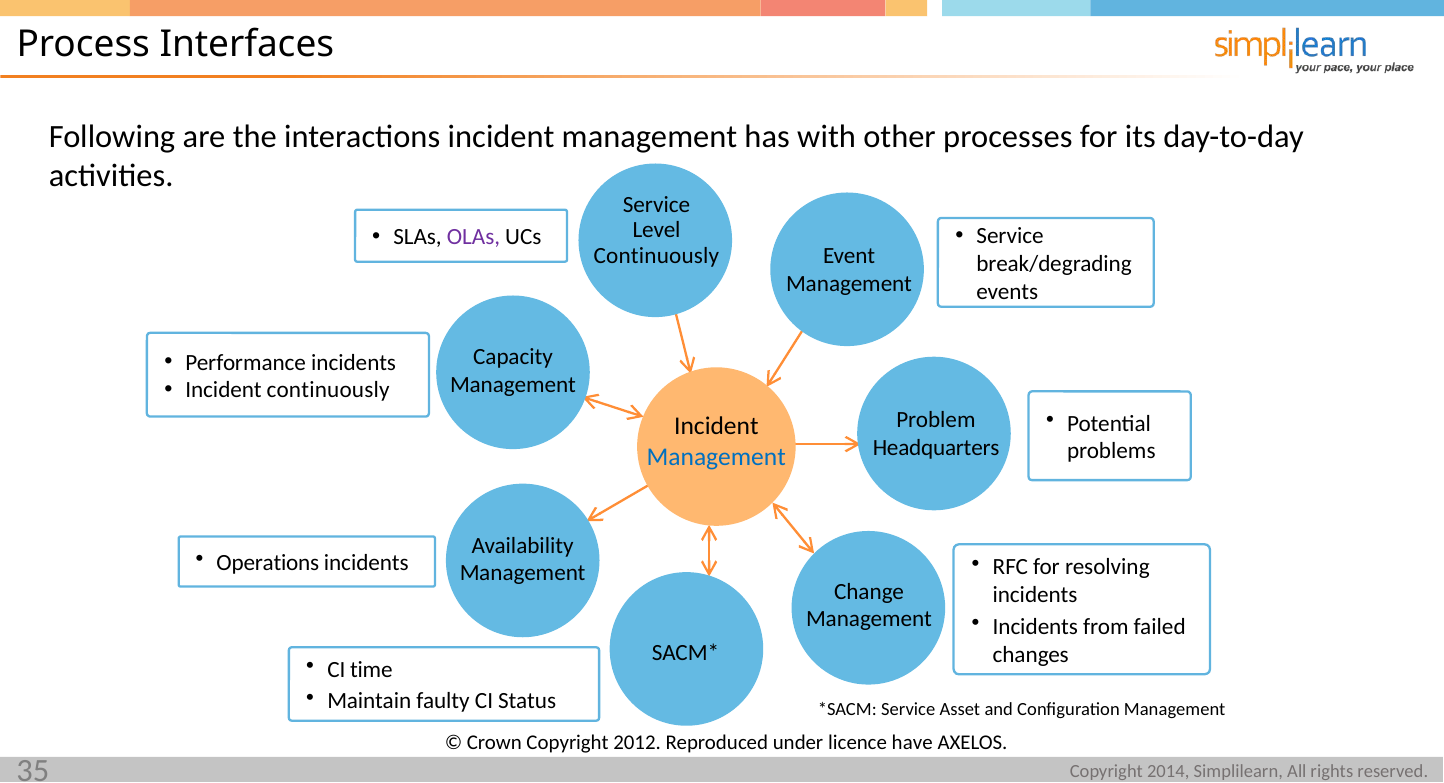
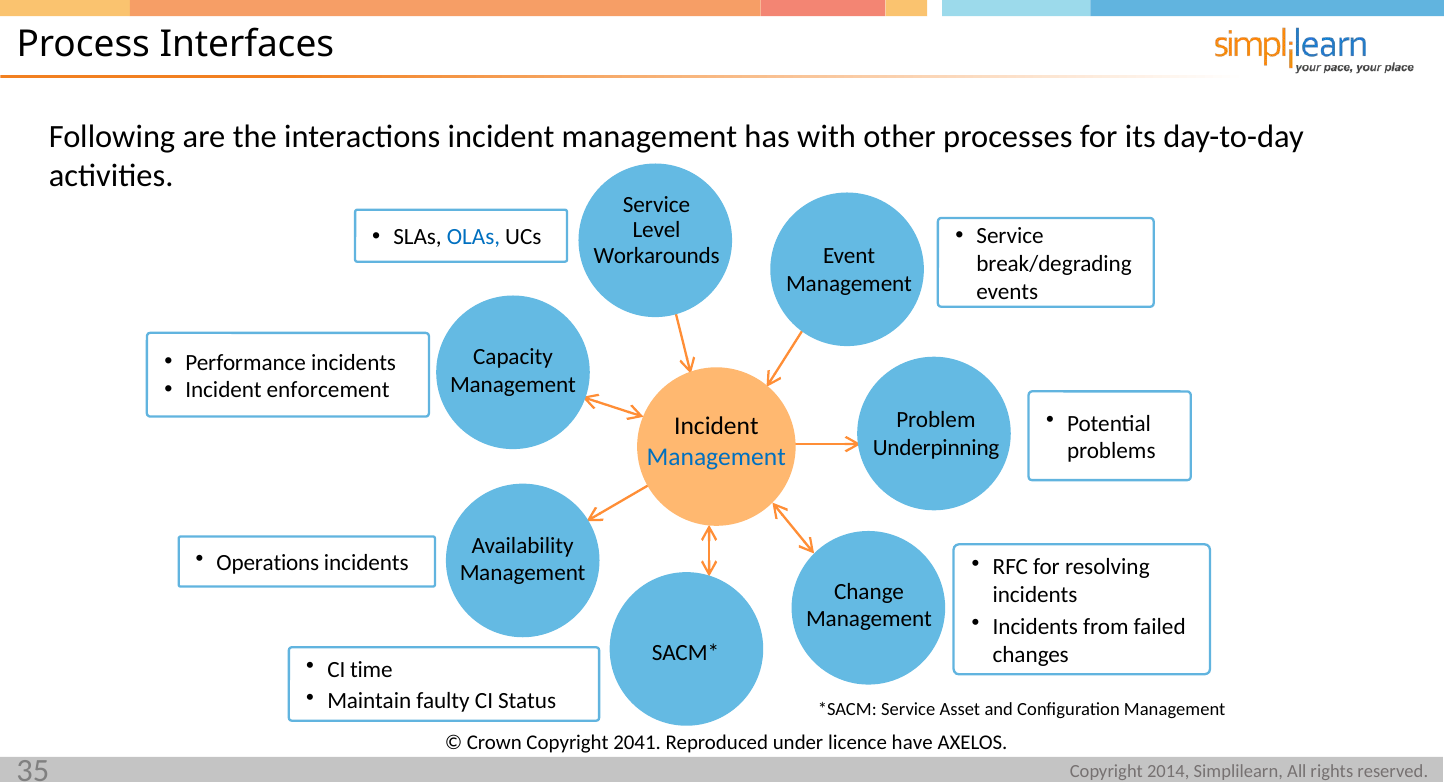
OLAs colour: purple -> blue
Continuously at (656, 256): Continuously -> Workarounds
Incident continuously: continuously -> enforcement
Headquarters: Headquarters -> Underpinning
2012: 2012 -> 2041
